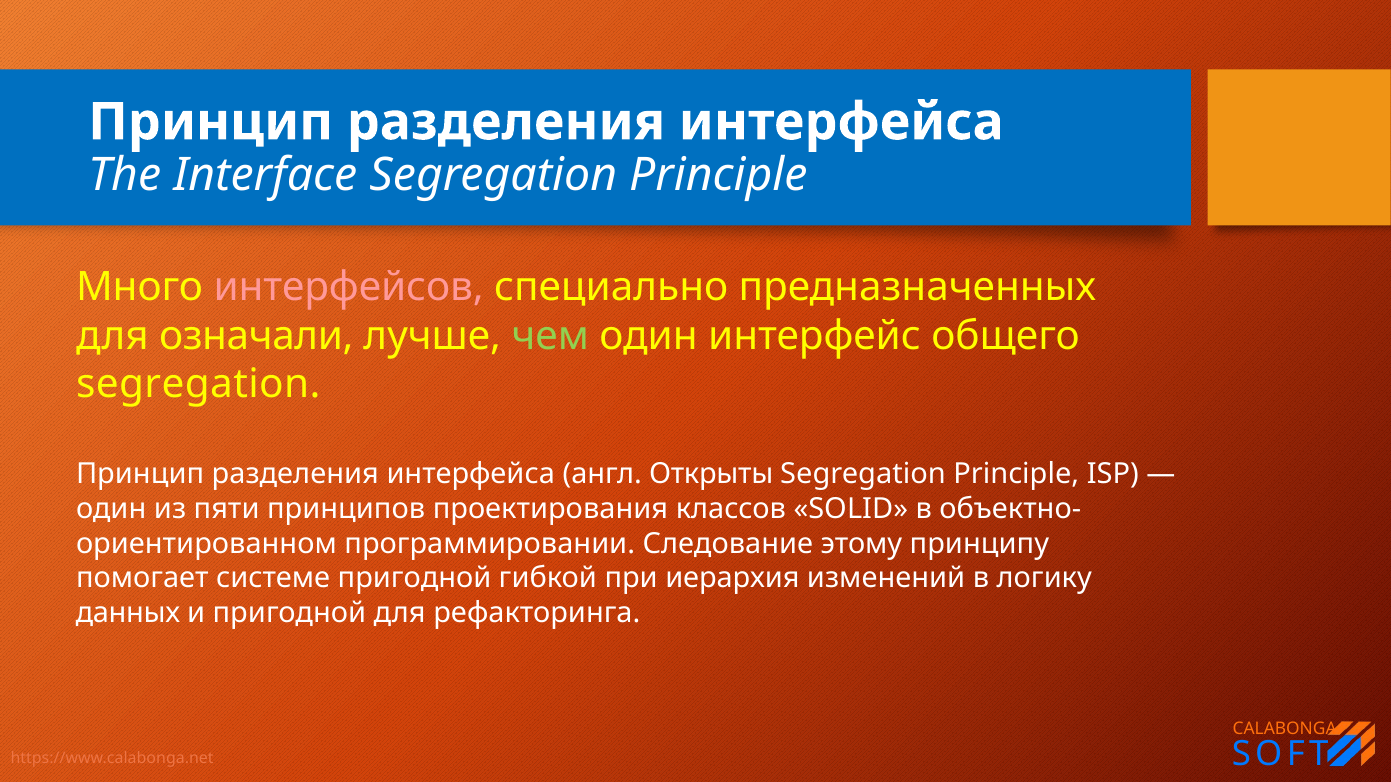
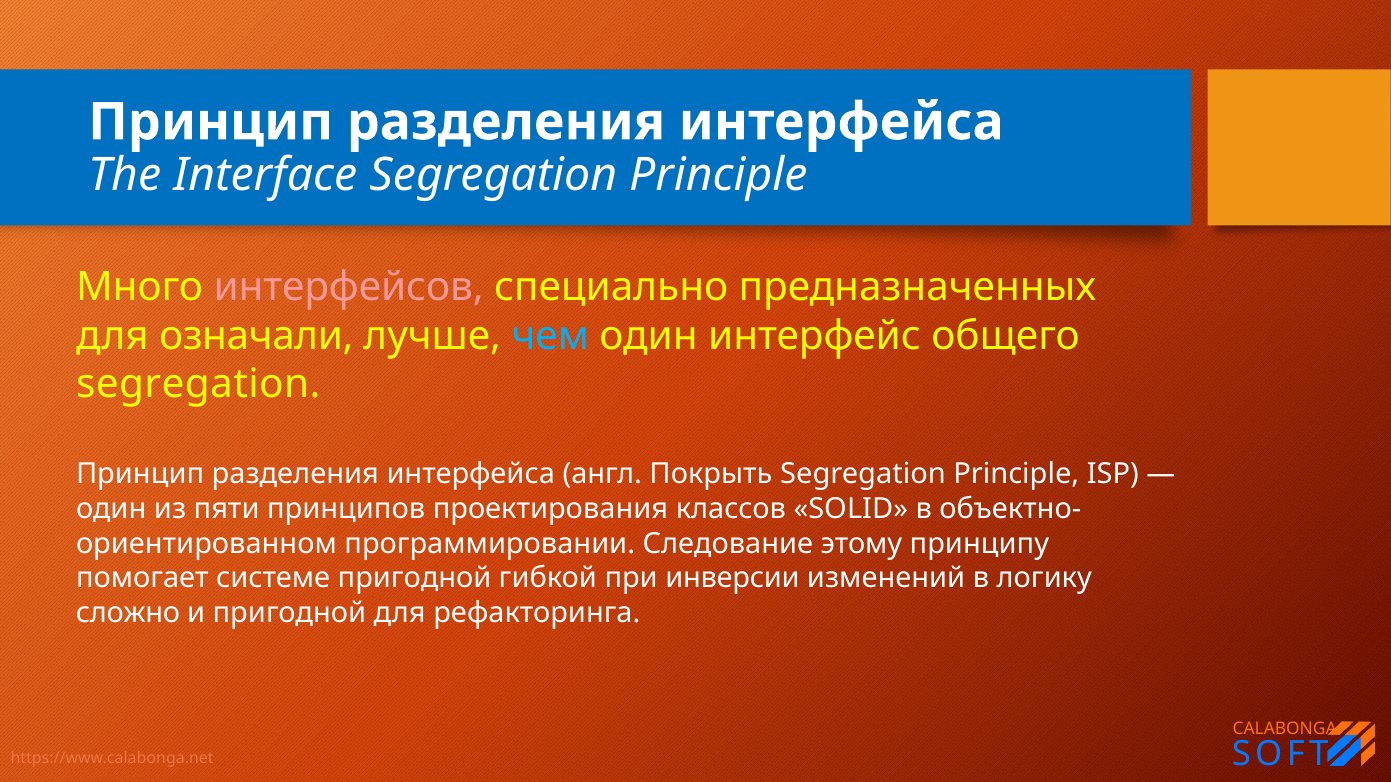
чем colour: light green -> light blue
Открыты: Открыты -> Покрыть
иерархия: иерархия -> инверсии
данных: данных -> сложно
